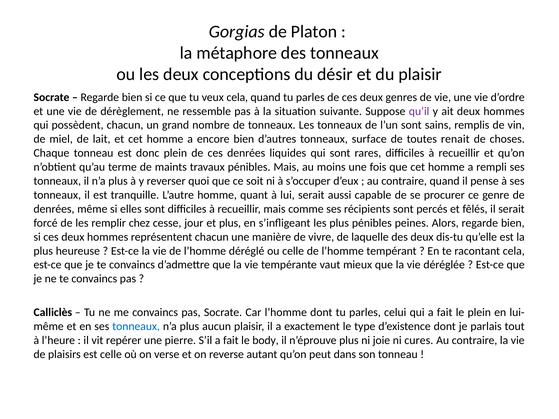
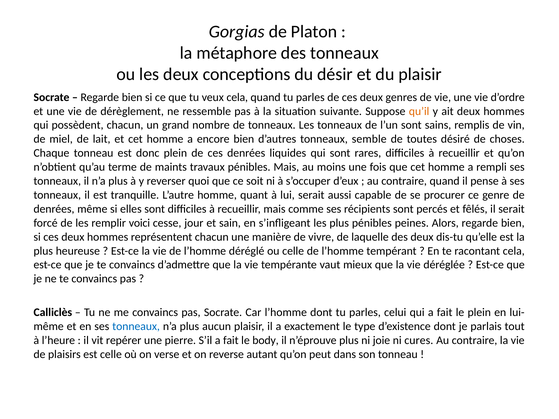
qu’il colour: purple -> orange
surface: surface -> semble
renait: renait -> désiré
chez: chez -> voici
et plus: plus -> sain
